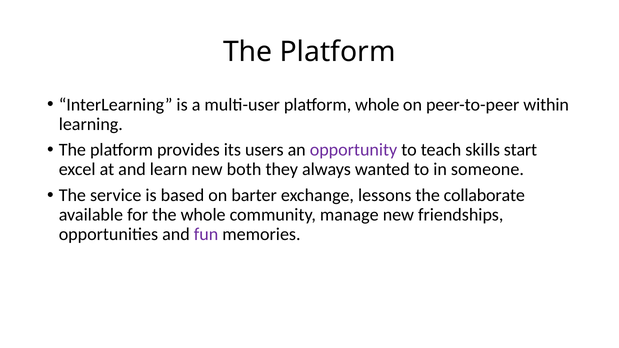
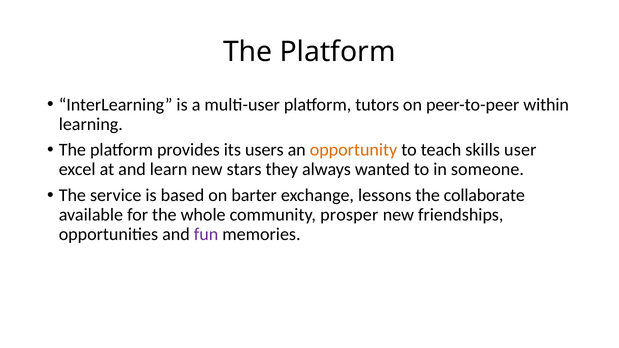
platform whole: whole -> tutors
opportunity colour: purple -> orange
start: start -> user
both: both -> stars
manage: manage -> prosper
